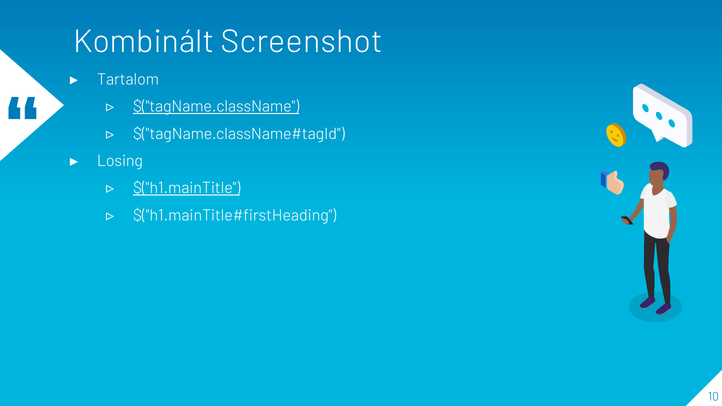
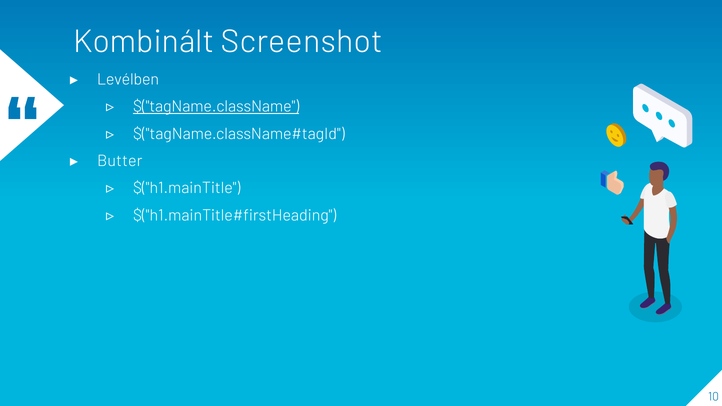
Tartalom: Tartalom -> Levélben
Losing: Losing -> Butter
$("h1.mainTitle underline: present -> none
